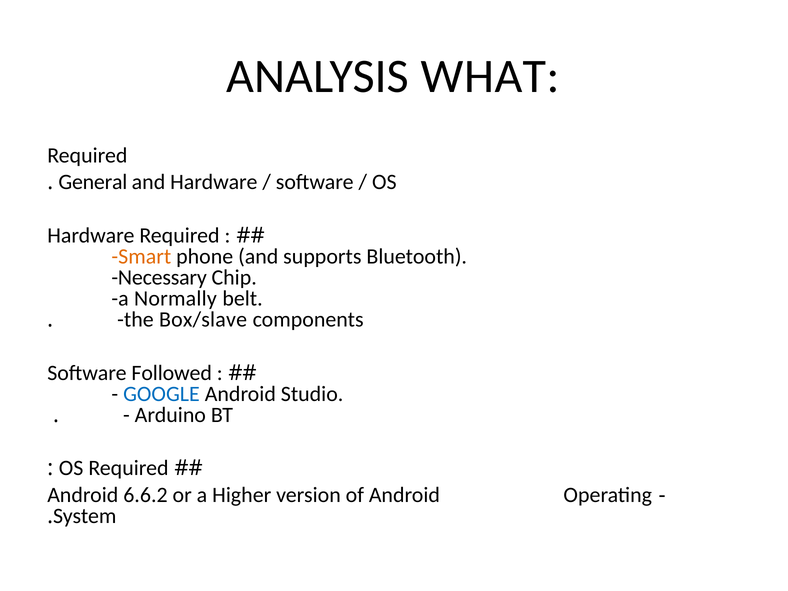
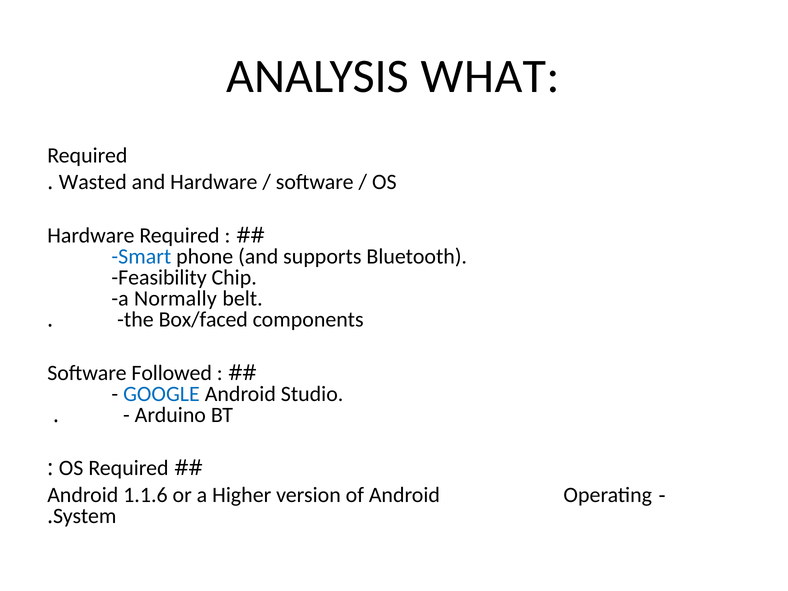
General: General -> Wasted
Smart colour: orange -> blue
Necessary: Necessary -> Feasibility
Box/slave: Box/slave -> Box/faced
6.6.2: 6.6.2 -> 1.1.6
